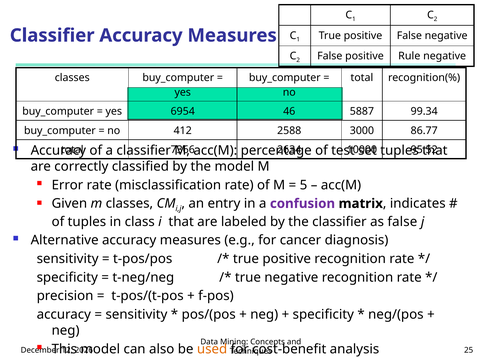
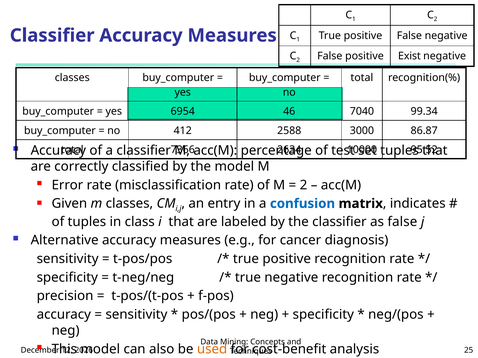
Rule: Rule -> Exist
5887: 5887 -> 7040
86.77: 86.77 -> 86.87
5 at (304, 185): 5 -> 2
confusion colour: purple -> blue
